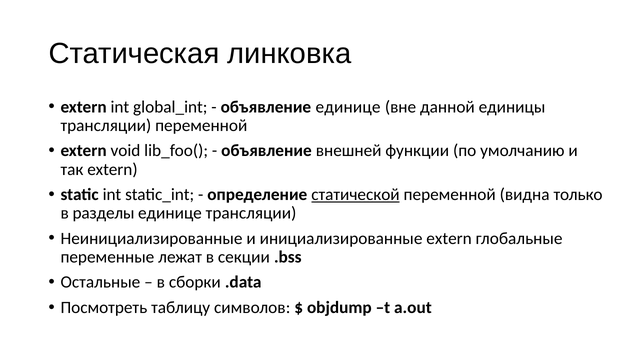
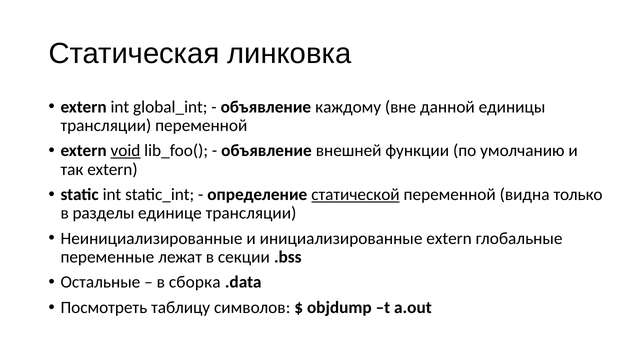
объявление единице: единице -> каждому
void underline: none -> present
сборки: сборки -> сборка
